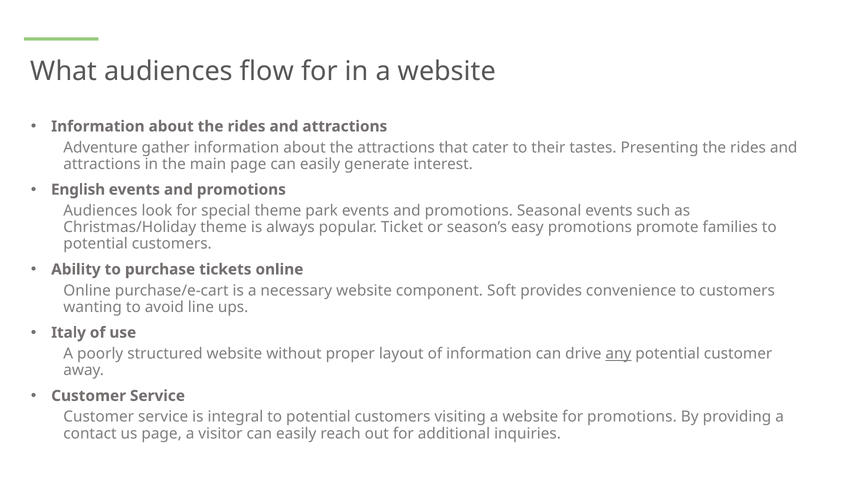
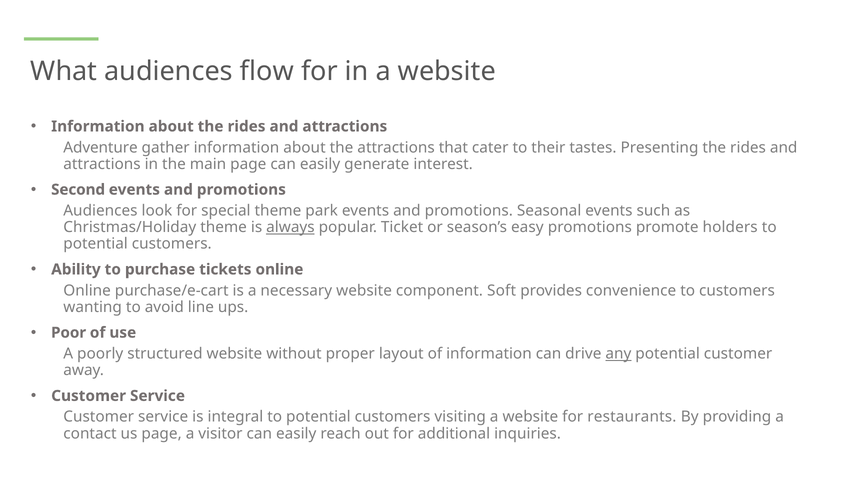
English: English -> Second
always underline: none -> present
families: families -> holders
Italy: Italy -> Poor
for promotions: promotions -> restaurants
